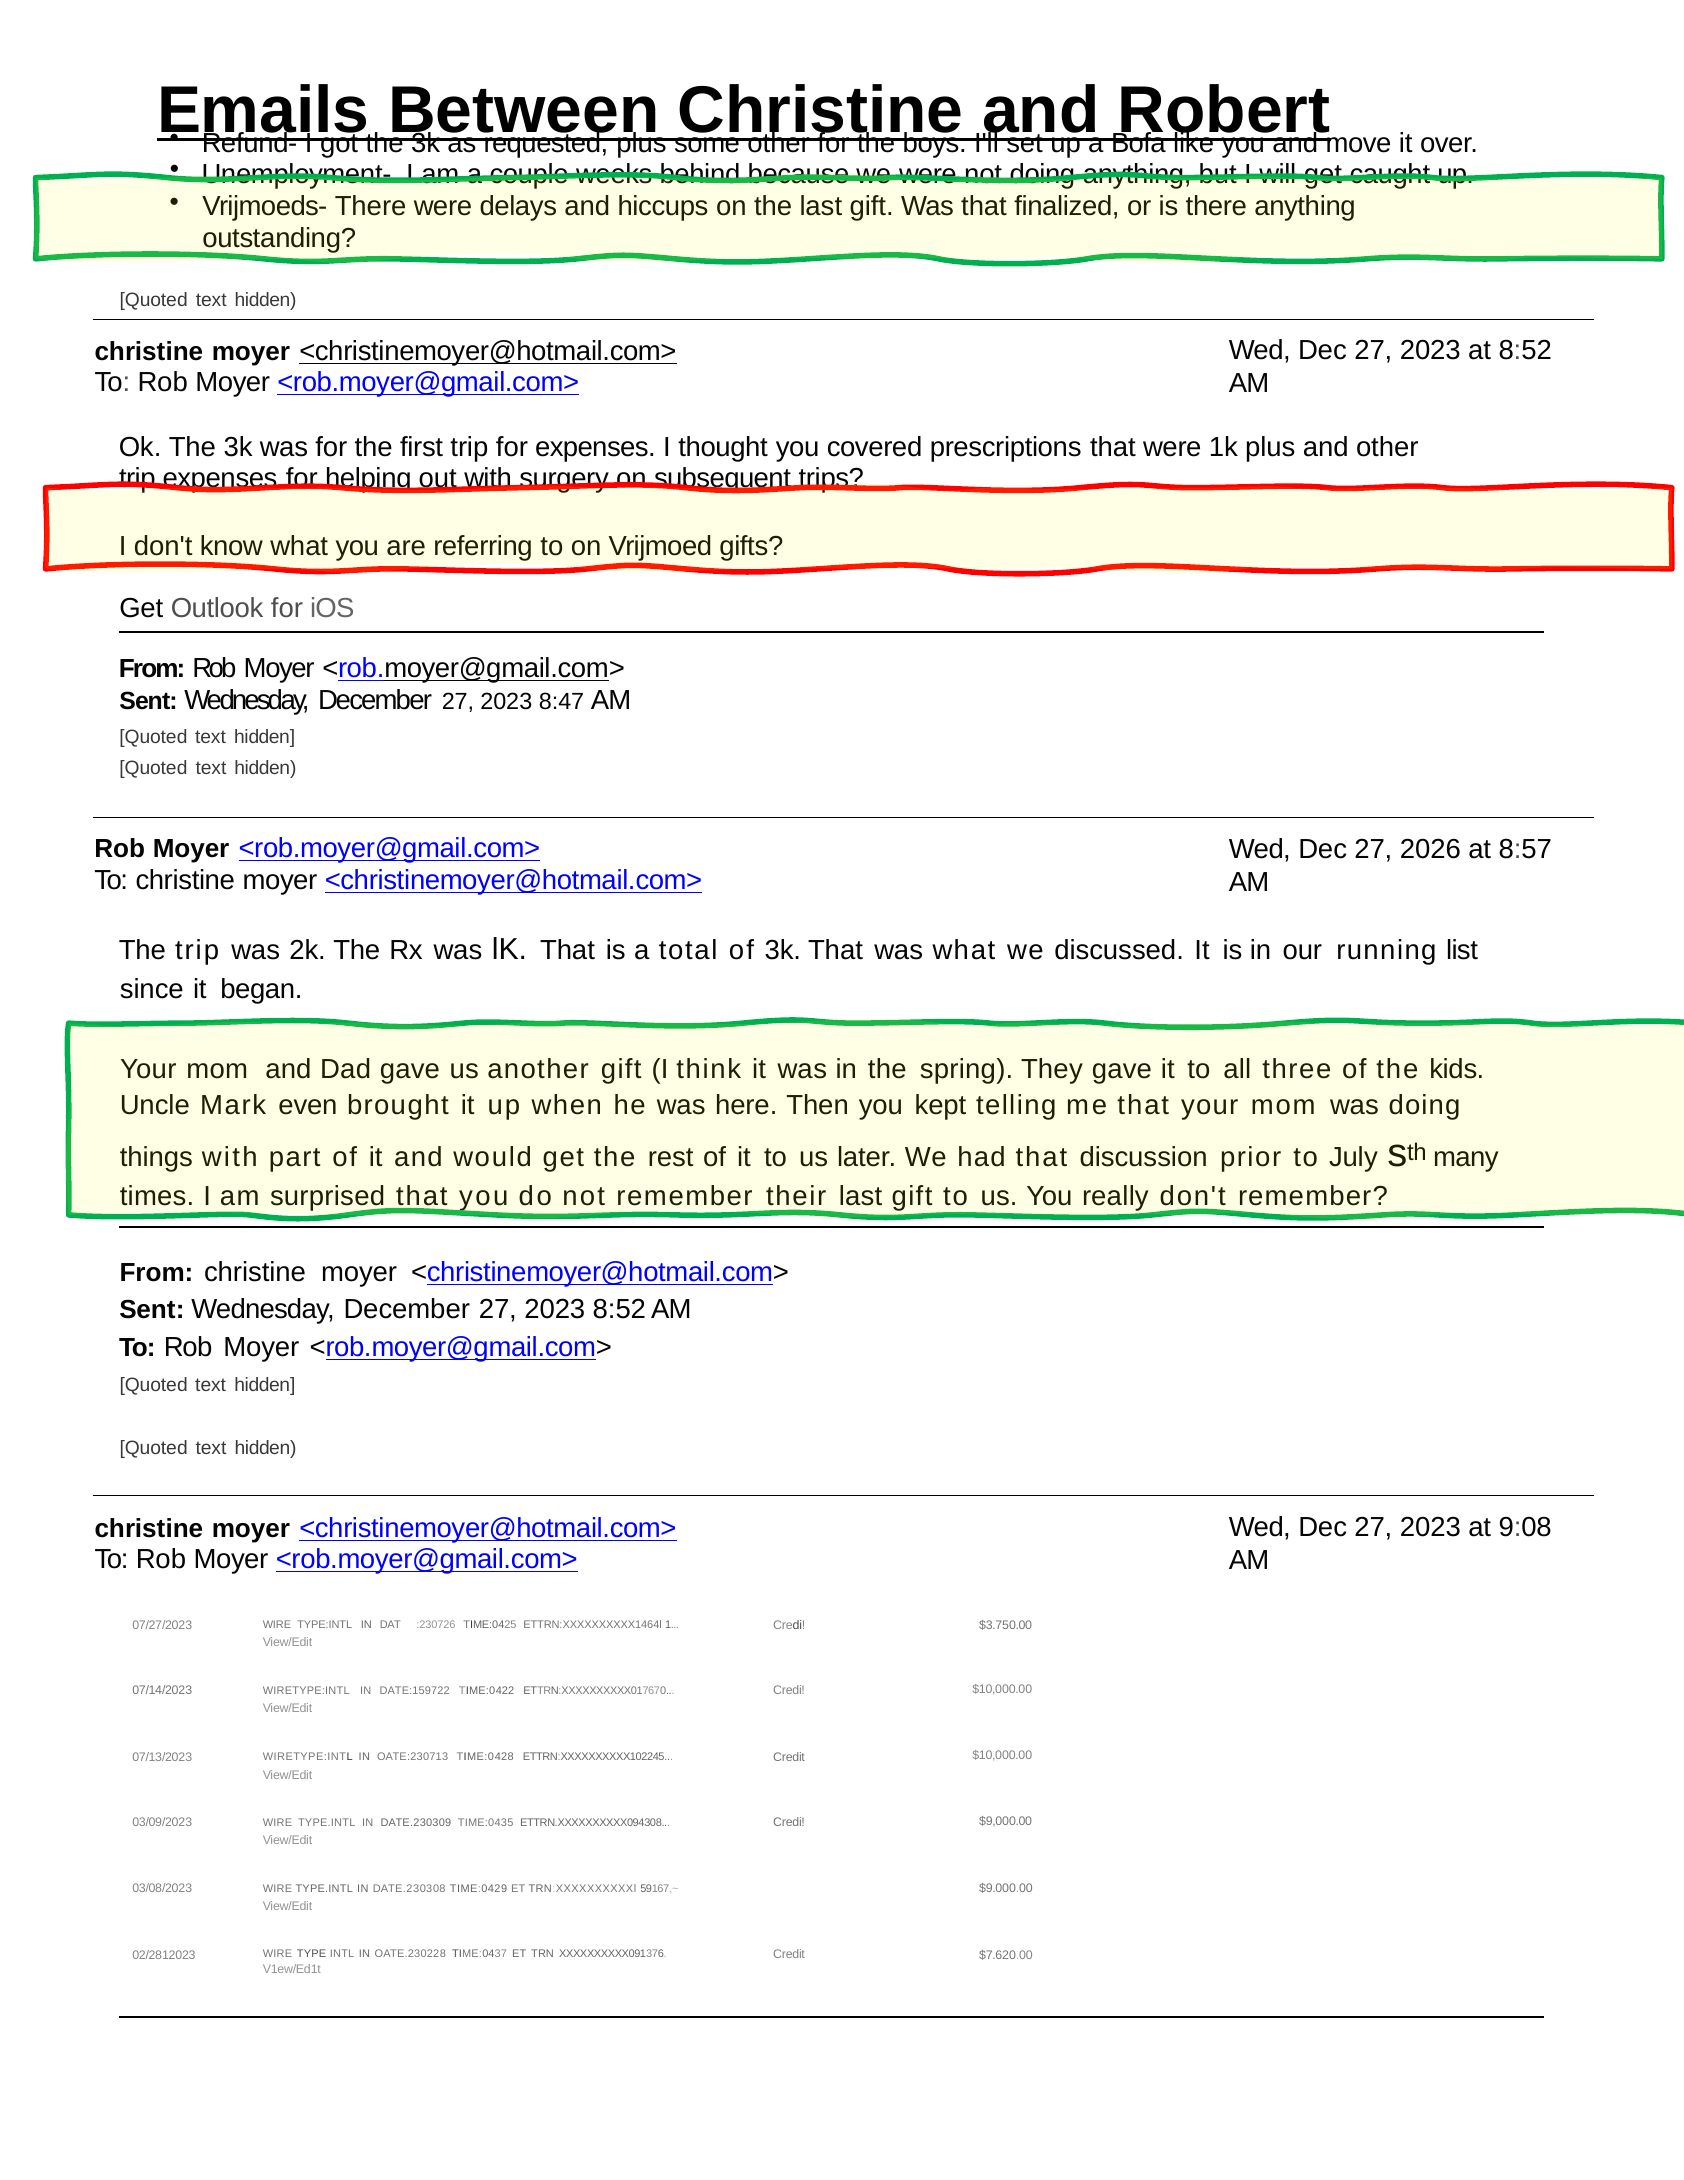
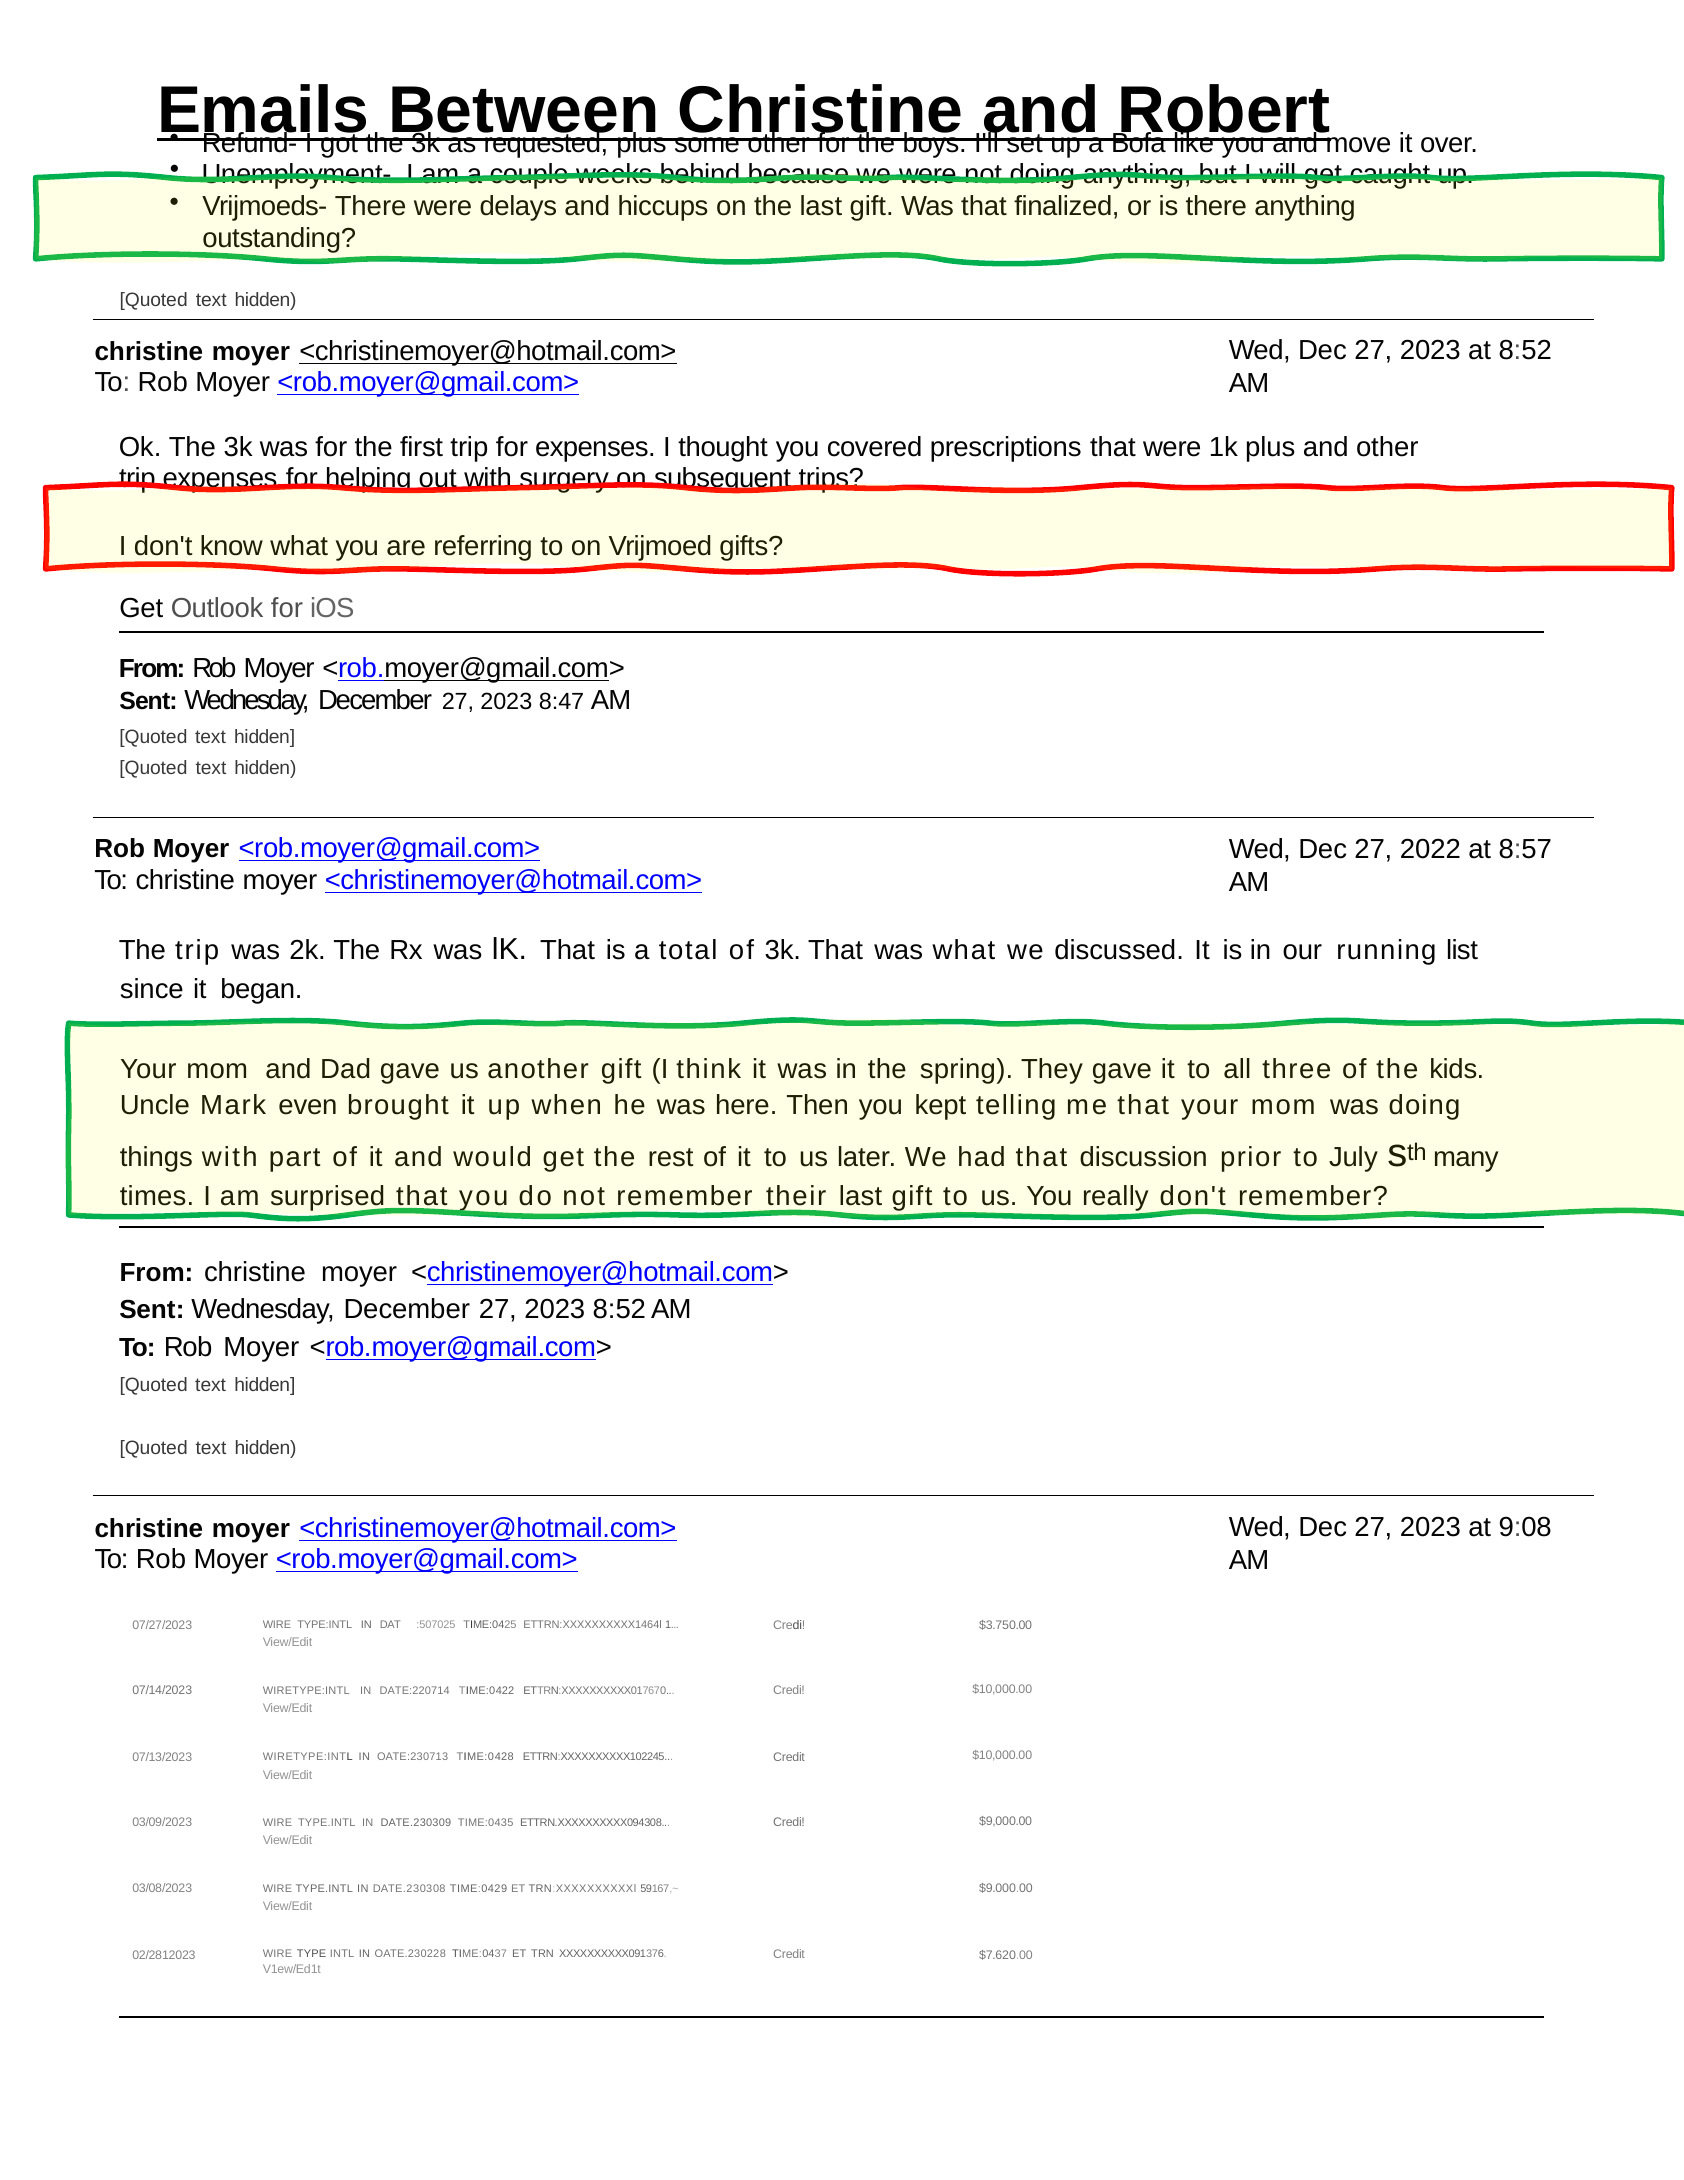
2026: 2026 -> 2022
:230726: :230726 -> :507025
DATE:159722: DATE:159722 -> DATE:220714
